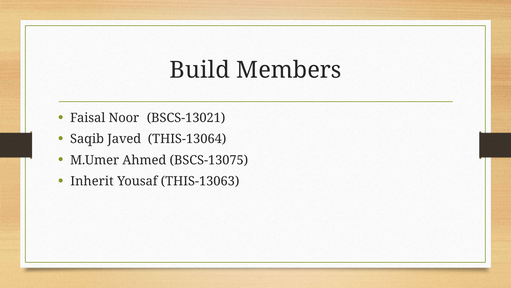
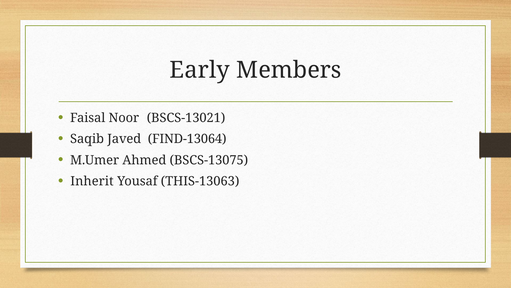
Build: Build -> Early
THIS-13064: THIS-13064 -> FIND-13064
